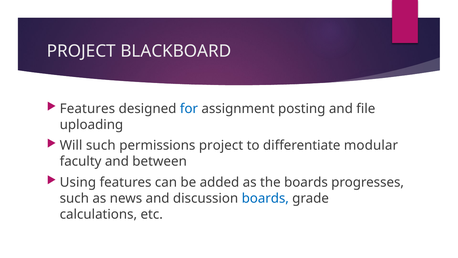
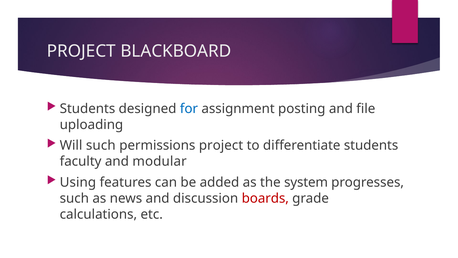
Features at (87, 108): Features -> Students
differentiate modular: modular -> students
between: between -> modular
the boards: boards -> system
boards at (265, 198) colour: blue -> red
